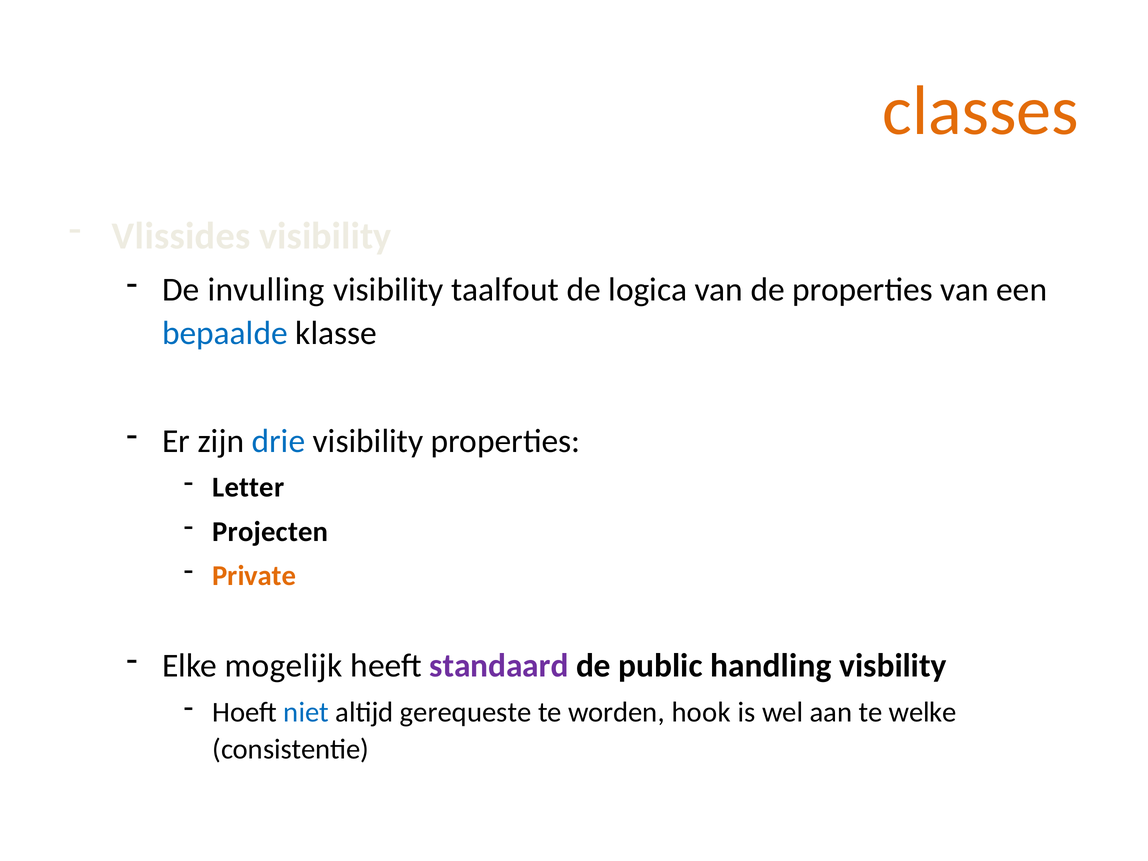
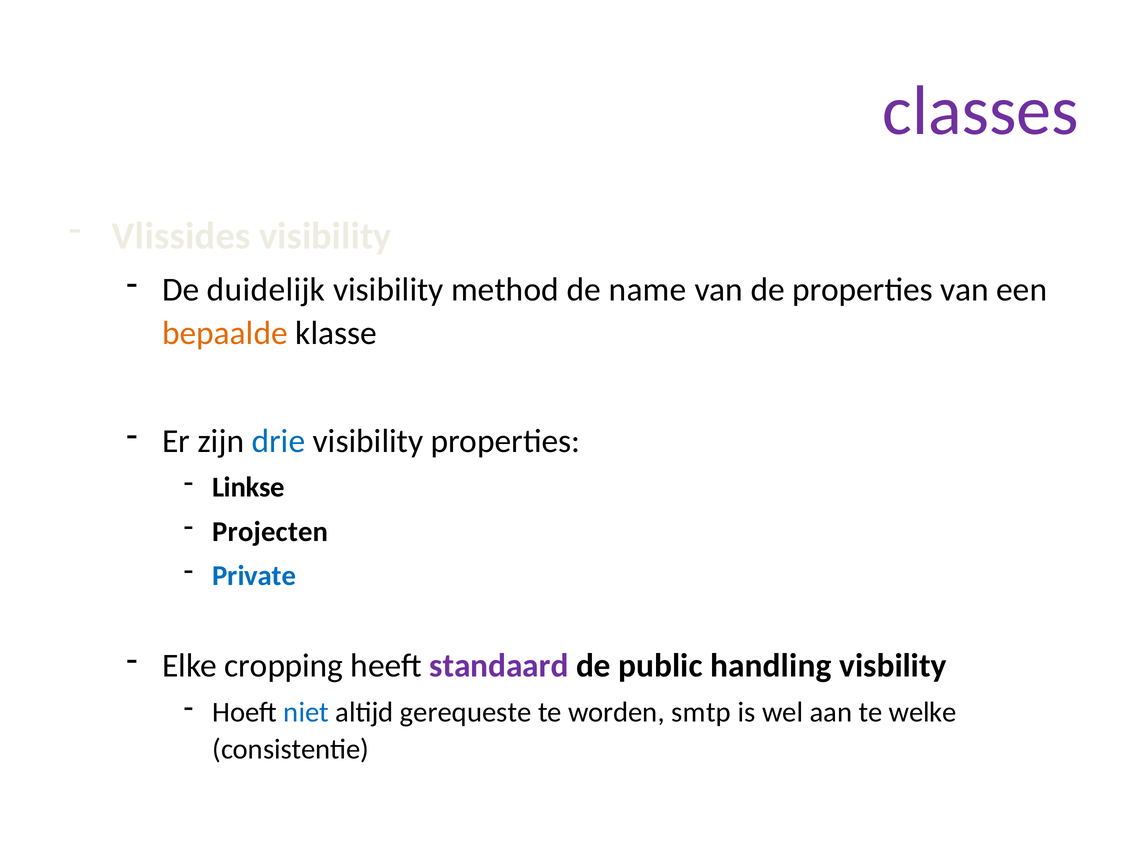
classes colour: orange -> purple
invulling: invulling -> duidelijk
taalfout: taalfout -> method
logica: logica -> name
bepaalde colour: blue -> orange
Letter: Letter -> Linkse
Private colour: orange -> blue
mogelijk: mogelijk -> cropping
hook: hook -> smtp
